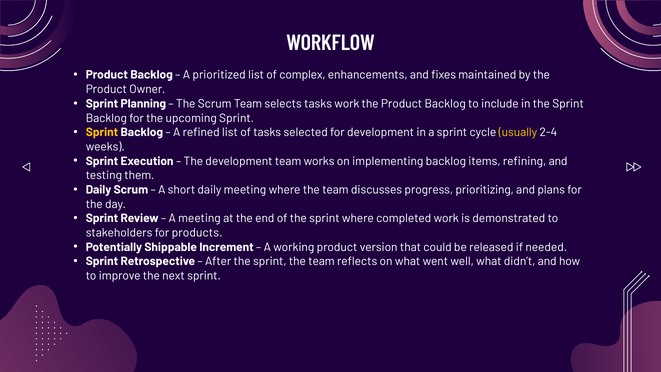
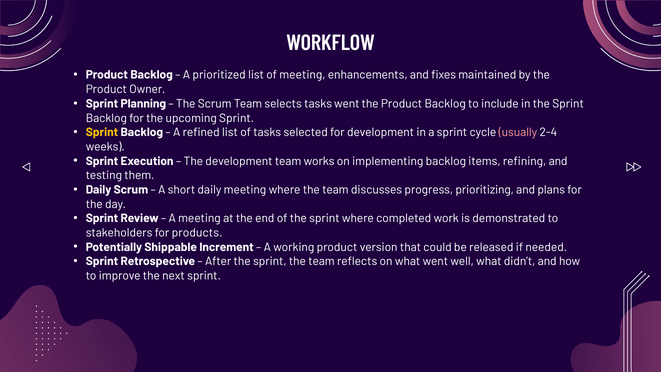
of complex: complex -> meeting
tasks work: work -> went
usually colour: yellow -> pink
